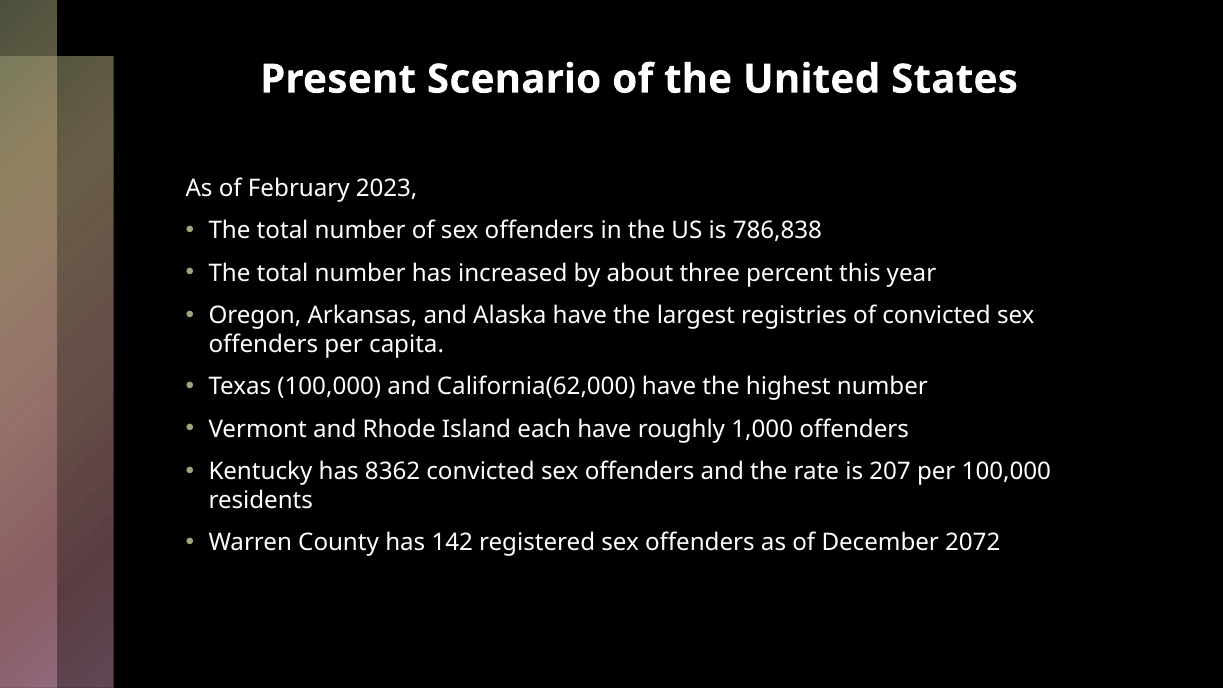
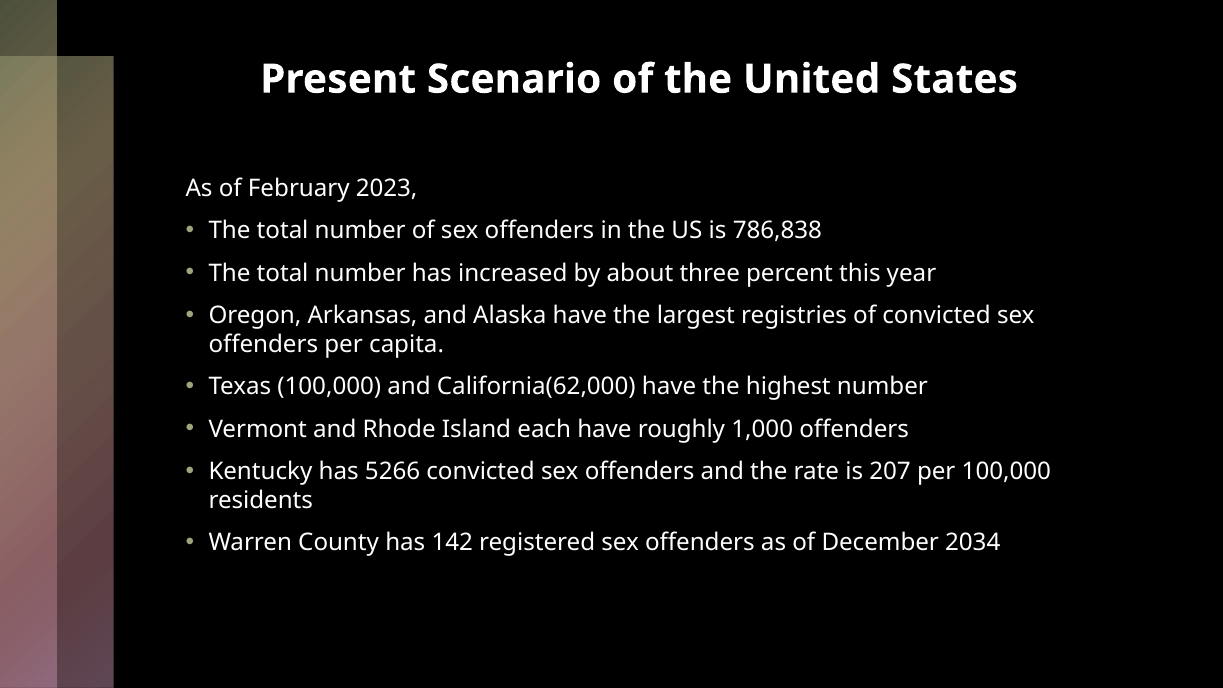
8362: 8362 -> 5266
2072: 2072 -> 2034
